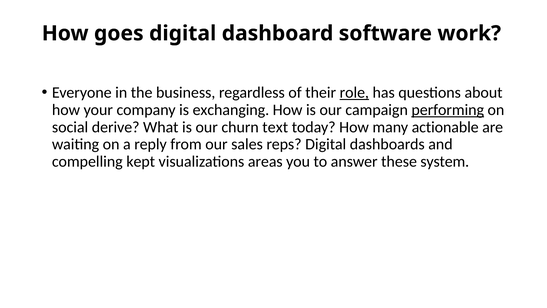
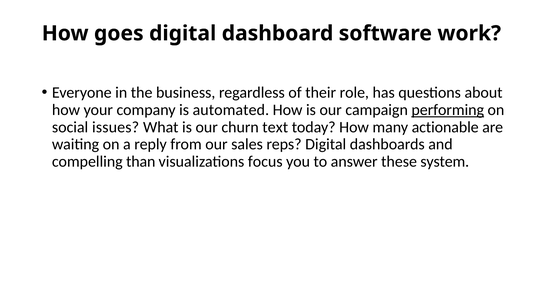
role underline: present -> none
exchanging: exchanging -> automated
derive: derive -> issues
kept: kept -> than
areas: areas -> focus
